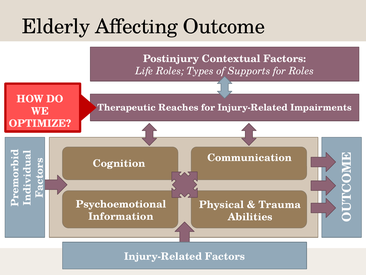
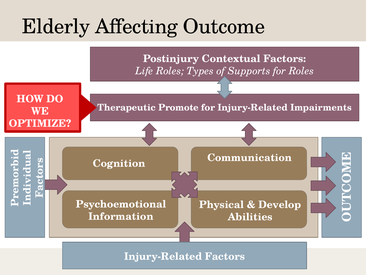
Reaches: Reaches -> Promote
Trauma: Trauma -> Develop
